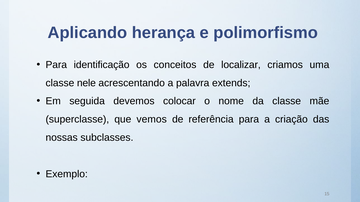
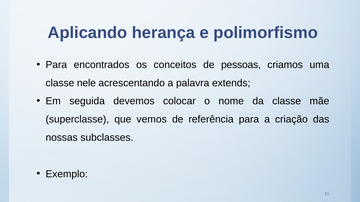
identificação: identificação -> encontrados
localizar: localizar -> pessoas
